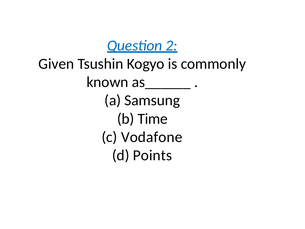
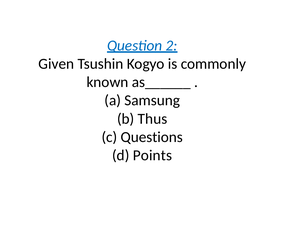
Time: Time -> Thus
Vodafone: Vodafone -> Questions
